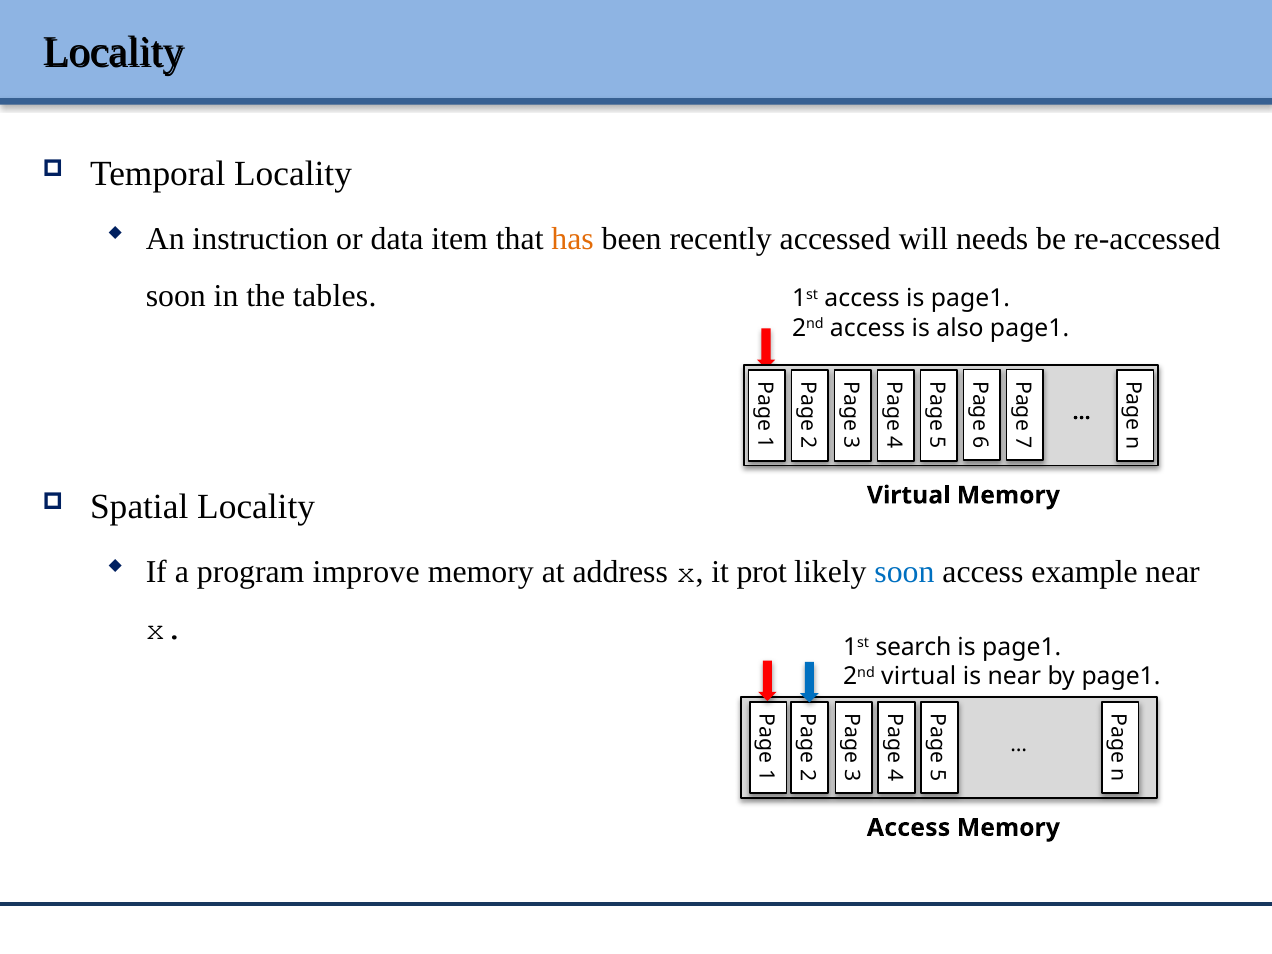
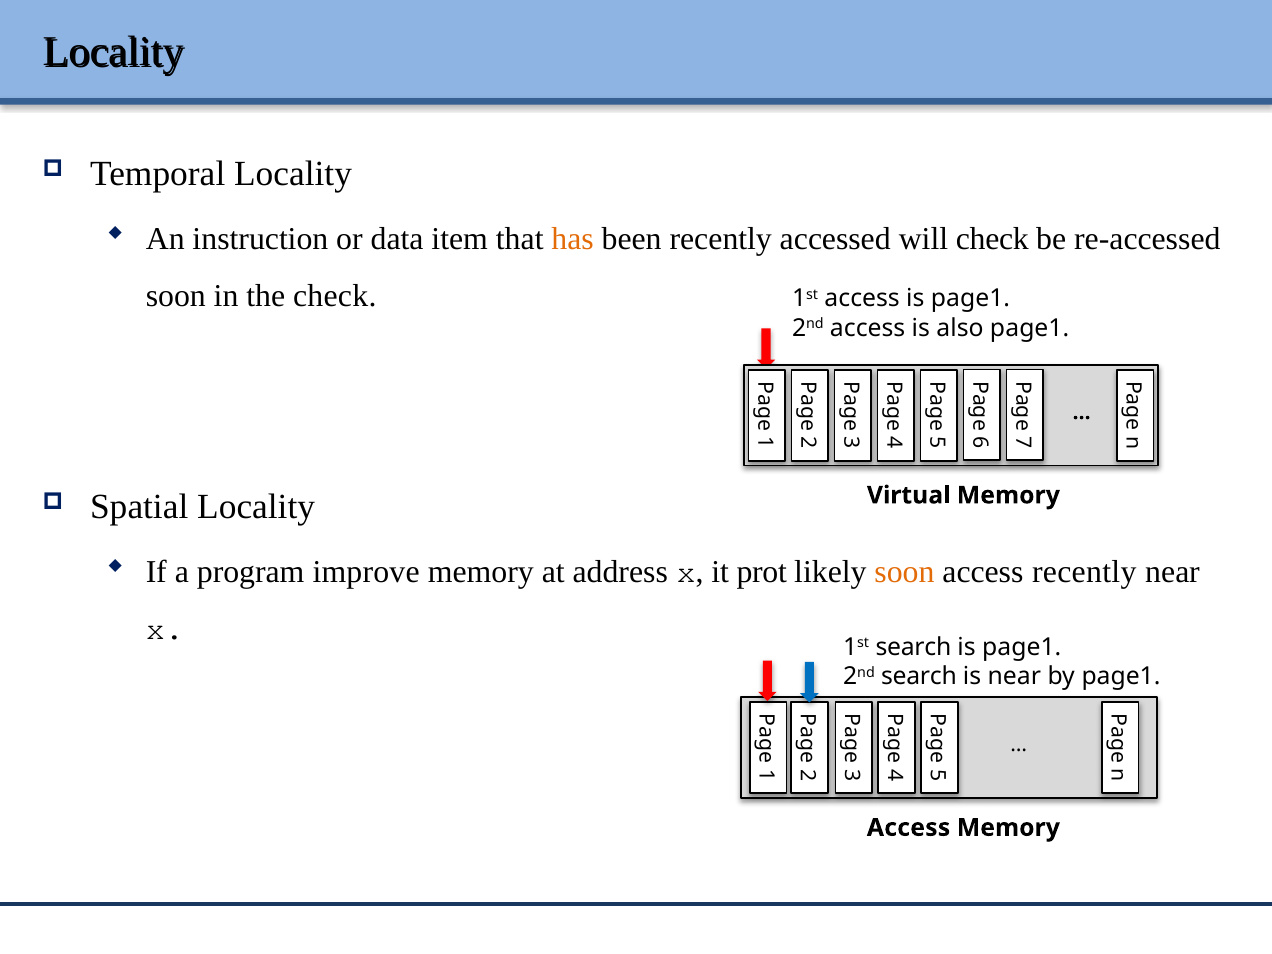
will needs: needs -> check
the tables: tables -> check
soon at (904, 572) colour: blue -> orange
access example: example -> recently
2nd virtual: virtual -> search
